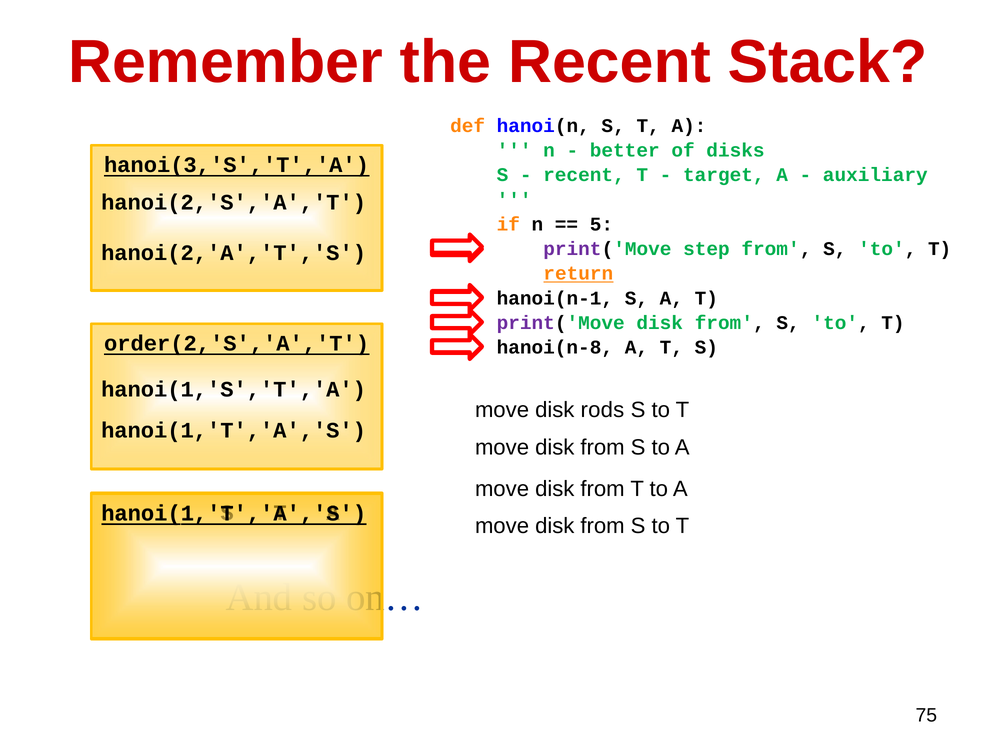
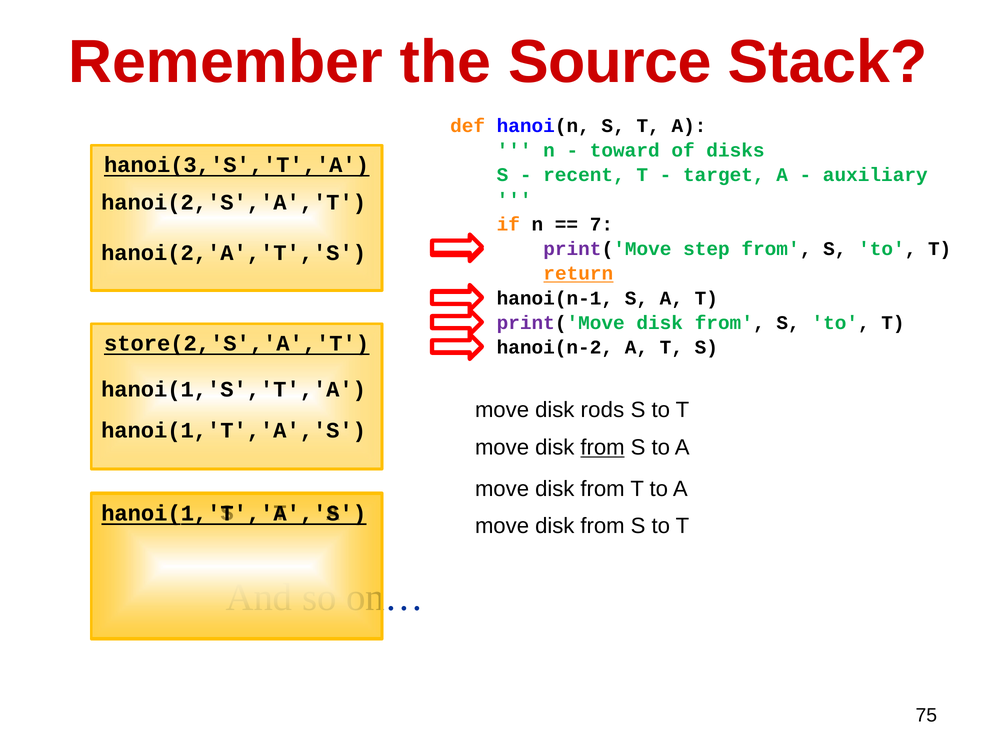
the Recent: Recent -> Source
better: better -> toward
5: 5 -> 7
order(2,'S','A','T: order(2,'S','A','T -> store(2,'S','A','T
hanoi(n-8: hanoi(n-8 -> hanoi(n-2
from at (603, 448) underline: none -> present
